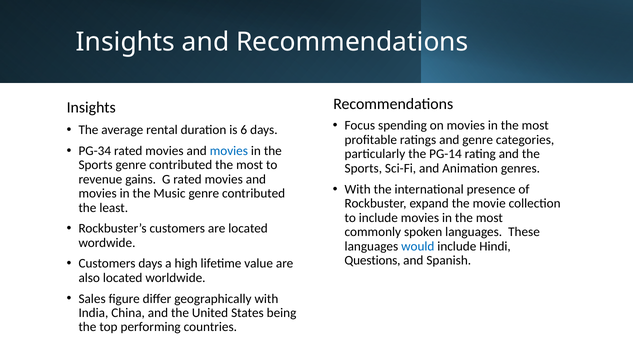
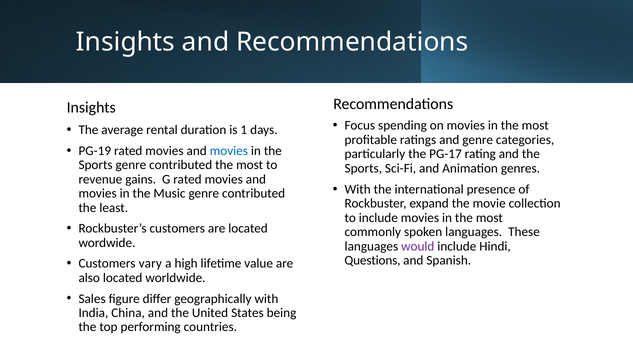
6: 6 -> 1
PG-34: PG-34 -> PG-19
PG-14: PG-14 -> PG-17
would colour: blue -> purple
Customers days: days -> vary
